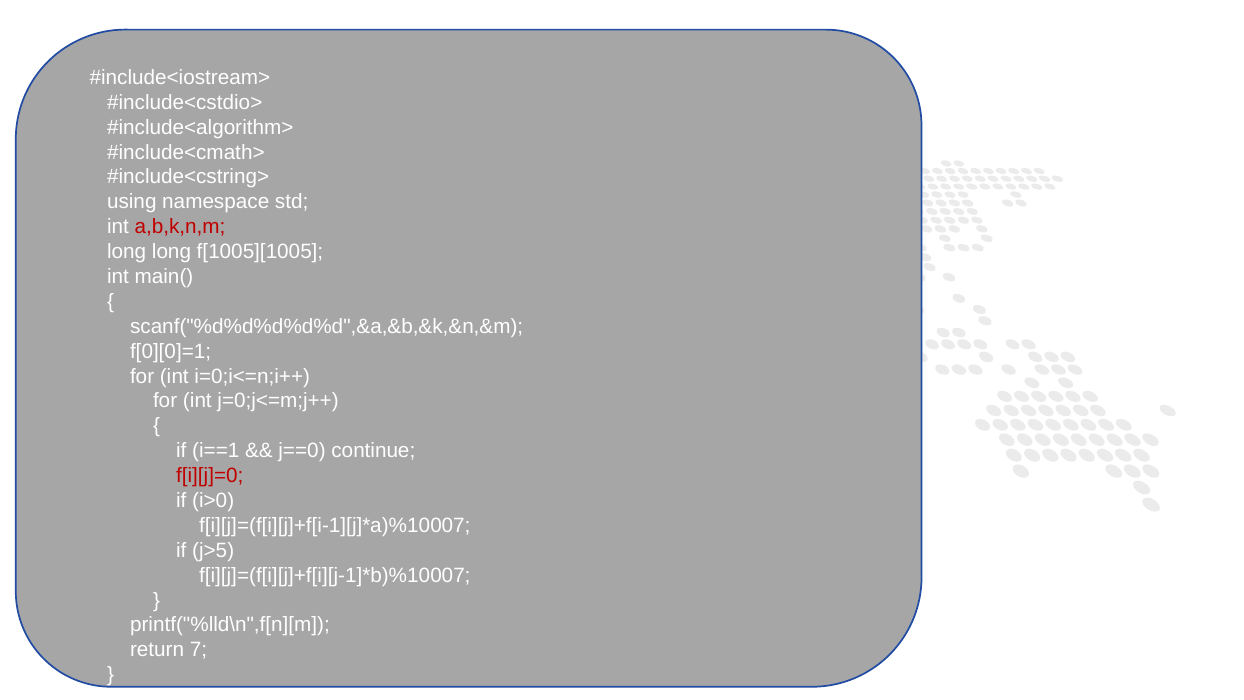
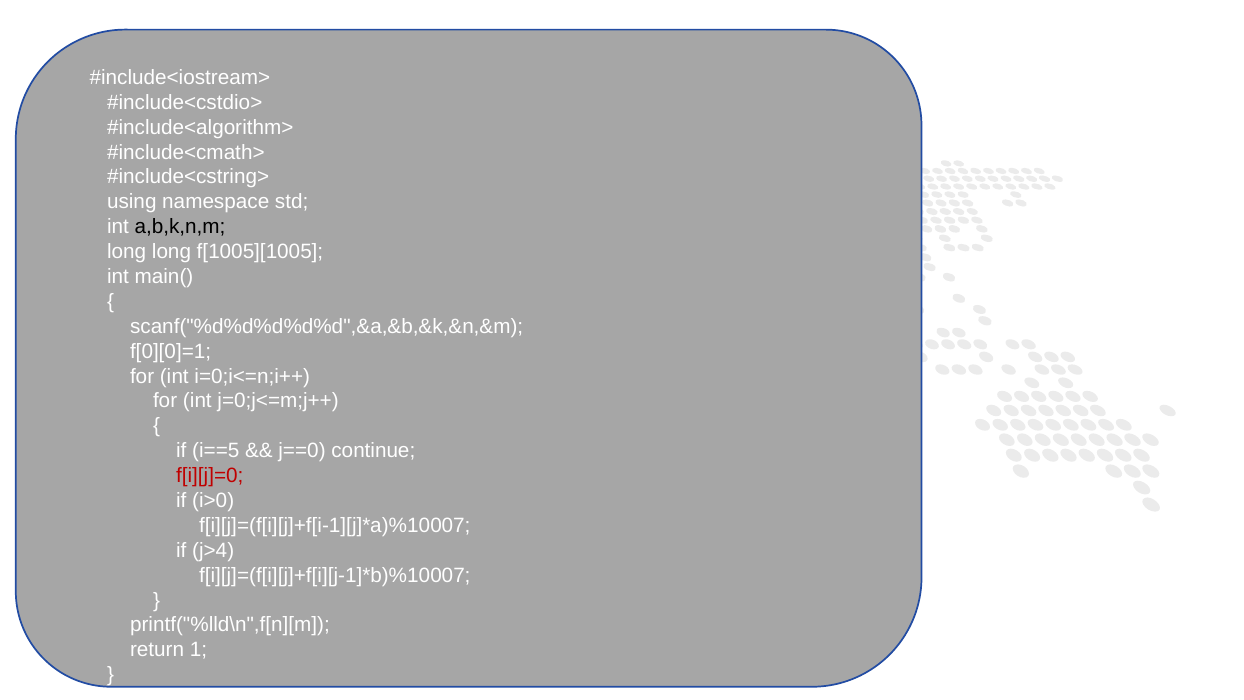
a,b,k,n,m colour: red -> black
i==1: i==1 -> i==5
j>5: j>5 -> j>4
return 7: 7 -> 1
